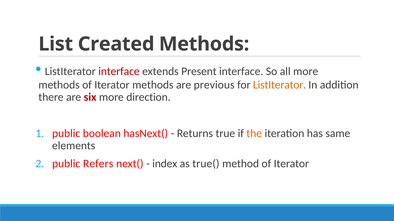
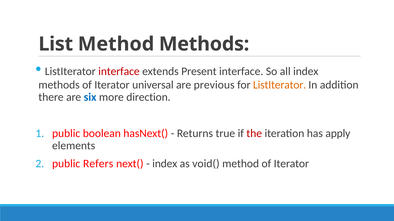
List Created: Created -> Method
all more: more -> index
Iterator methods: methods -> universal
six colour: red -> blue
the colour: orange -> red
same: same -> apply
true(: true( -> void(
